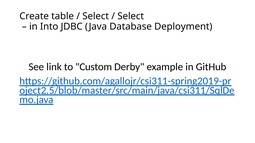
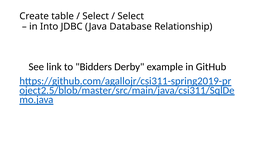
Deployment: Deployment -> Relationship
Custom: Custom -> Bidders
